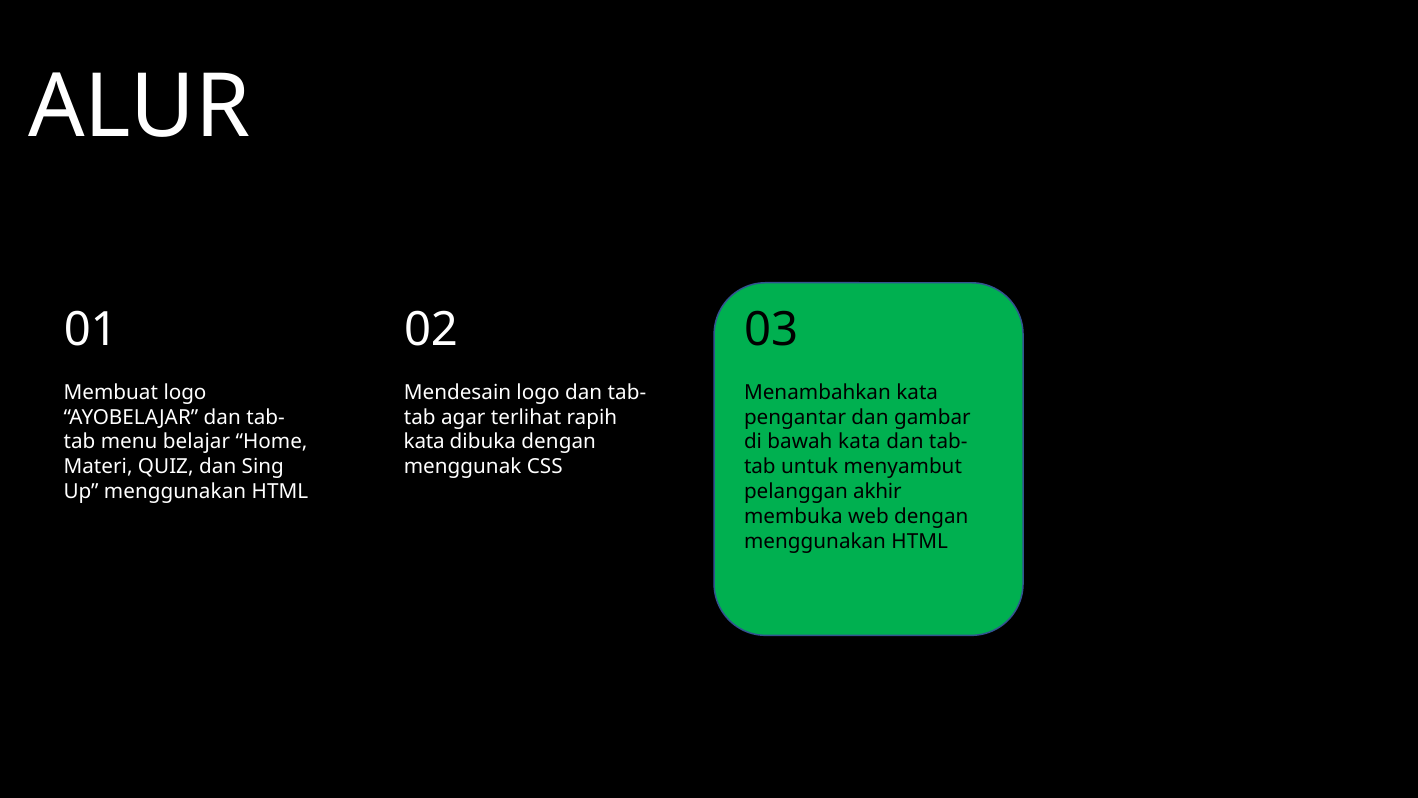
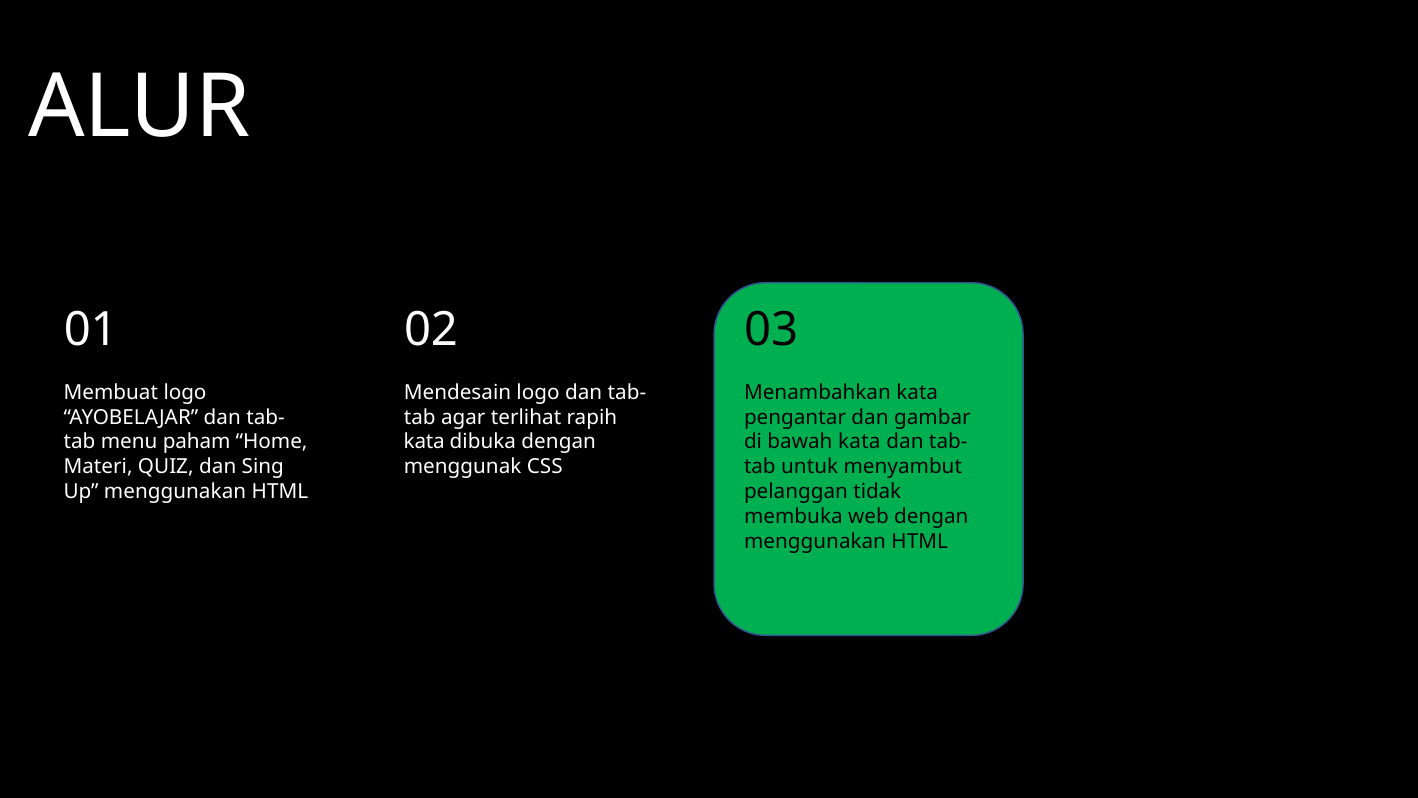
belajar: belajar -> paham
akhir: akhir -> tidak
